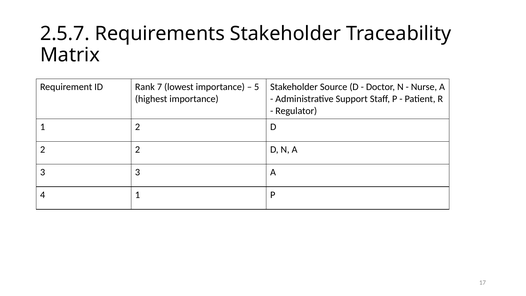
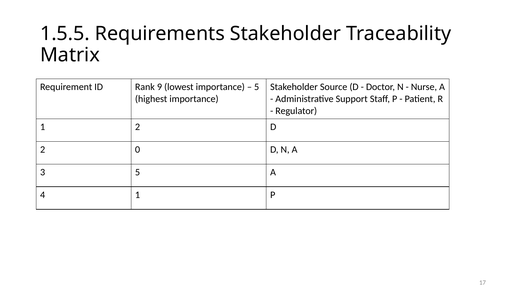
2.5.7: 2.5.7 -> 1.5.5
7: 7 -> 9
2 2: 2 -> 0
3 3: 3 -> 5
